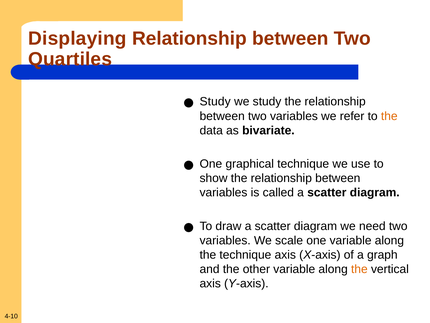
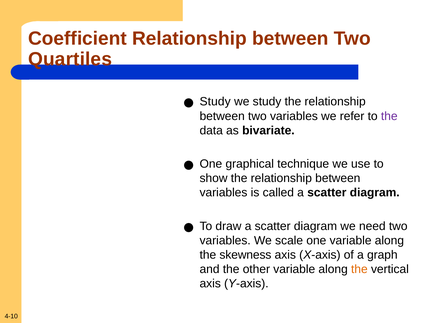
Displaying: Displaying -> Coefficient
the at (389, 116) colour: orange -> purple
the technique: technique -> skewness
